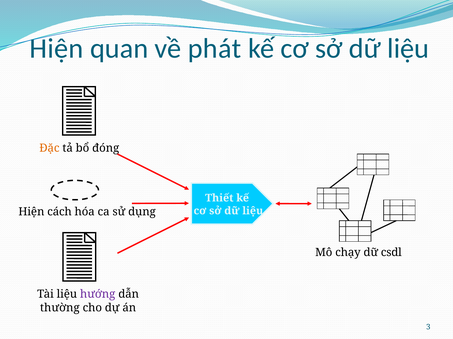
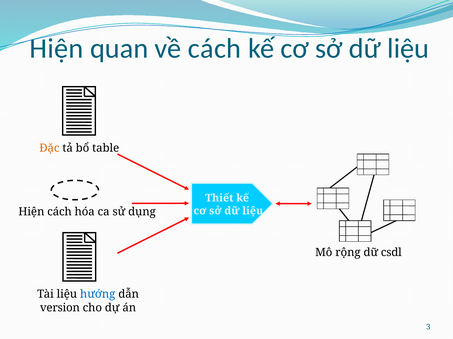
về phát: phát -> cách
đóng: đóng -> table
chạy: chạy -> rộng
hướng colour: purple -> blue
thường: thường -> version
